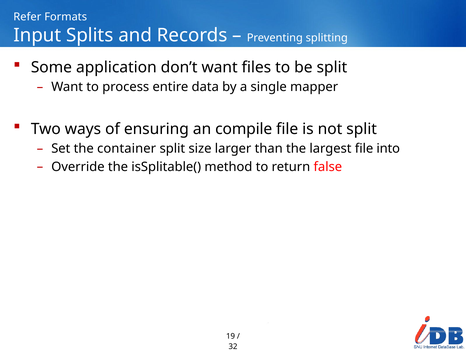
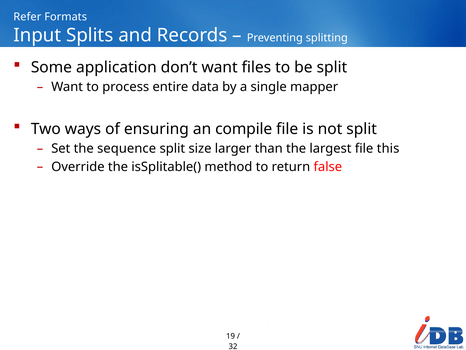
container: container -> sequence
into: into -> this
